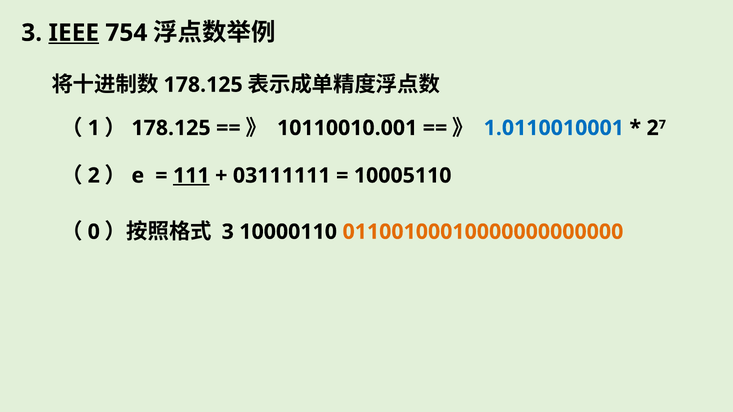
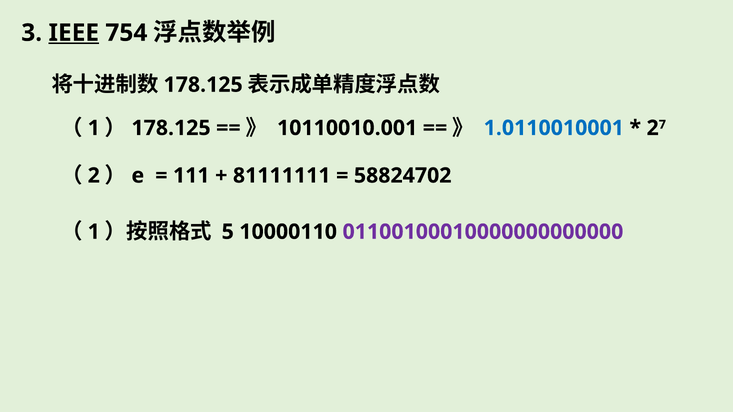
111 underline: present -> none
03111111: 03111111 -> 81111111
10005110: 10005110 -> 58824702
0 at (94, 232): 0 -> 1
3 at (228, 232): 3 -> 5
01100100010000000000000 colour: orange -> purple
